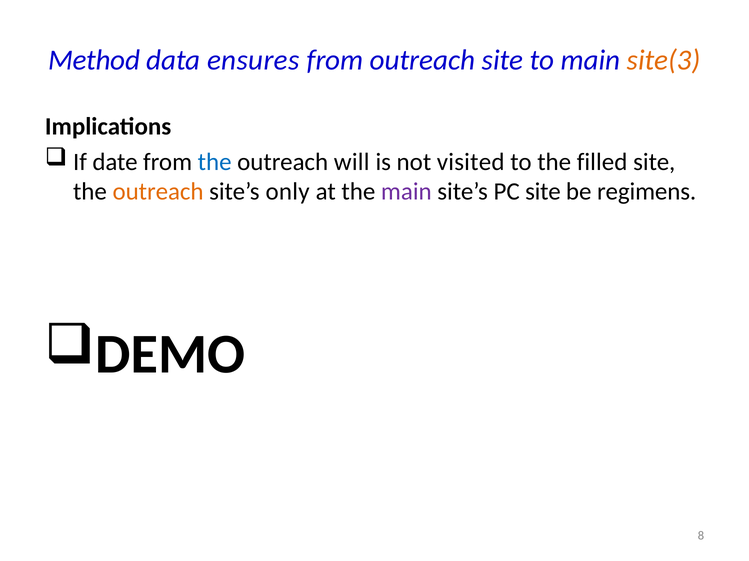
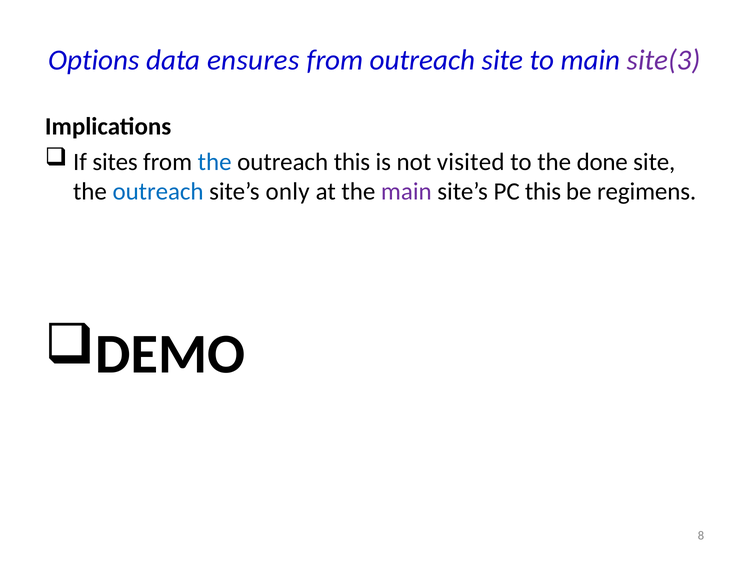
Method: Method -> Options
site(3 colour: orange -> purple
date: date -> sites
outreach will: will -> this
filled: filled -> done
outreach at (158, 192) colour: orange -> blue
PC site: site -> this
